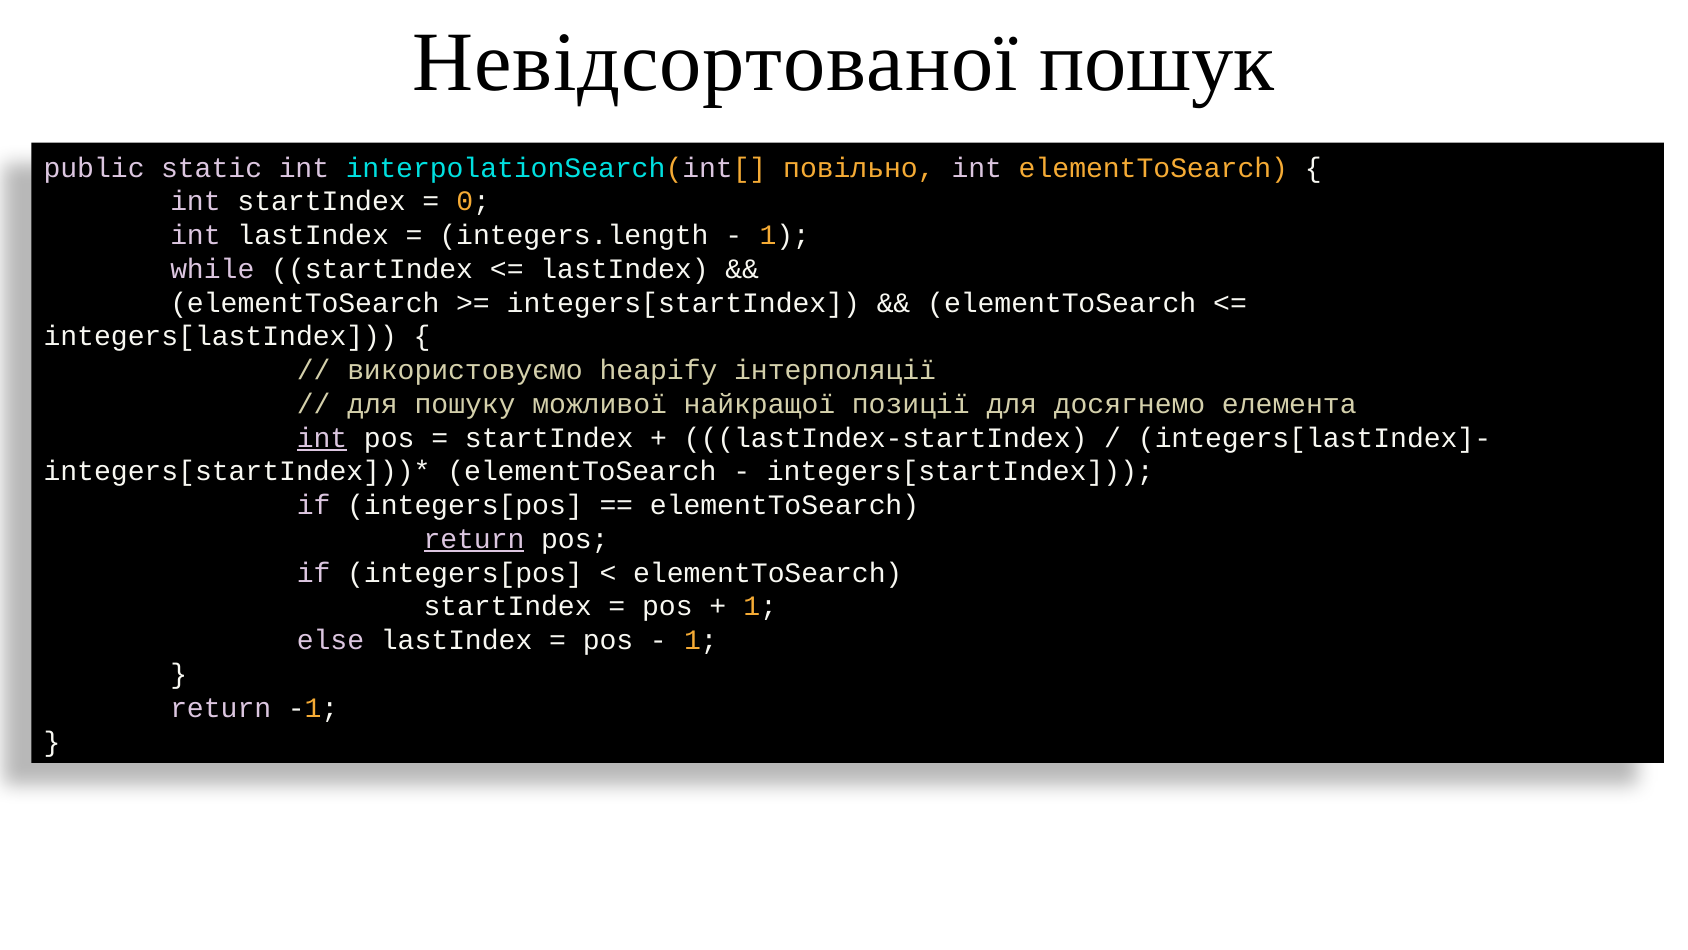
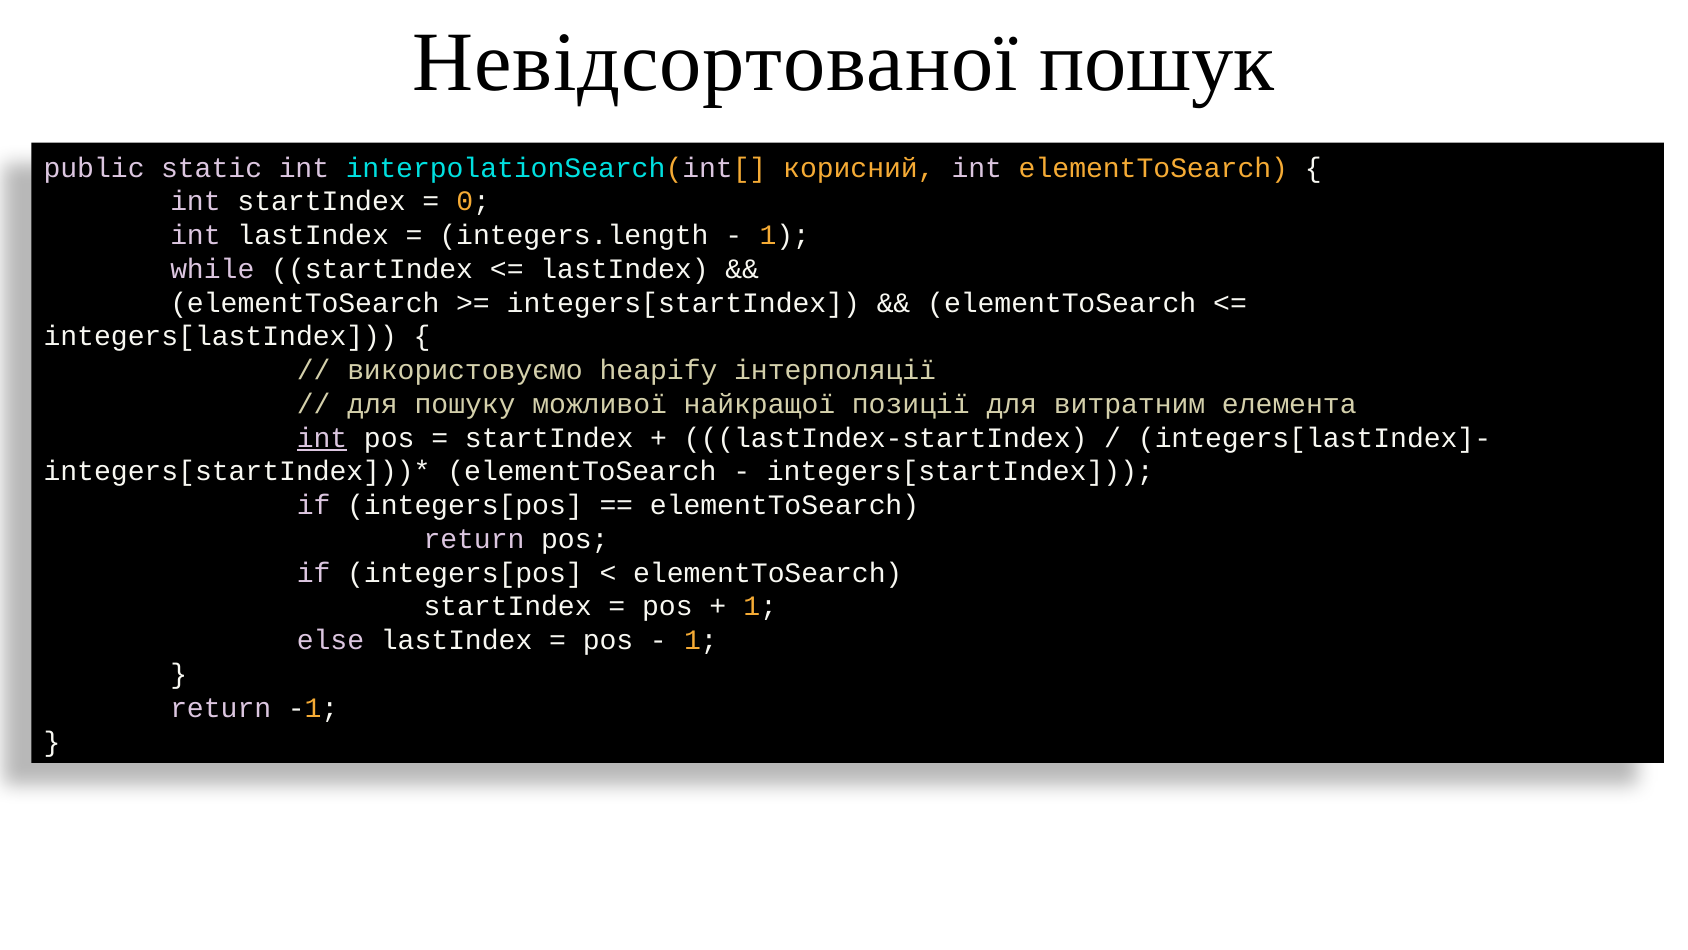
повільно: повільно -> корисний
досягнемо: досягнемо -> витратним
return at (474, 539) underline: present -> none
